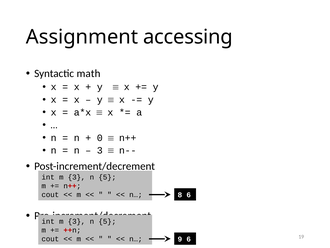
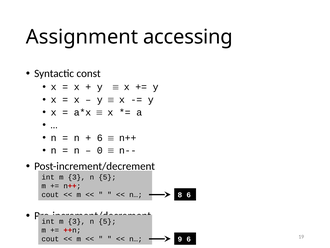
math: math -> const
0 at (100, 138): 0 -> 6
3 at (100, 150): 3 -> 0
